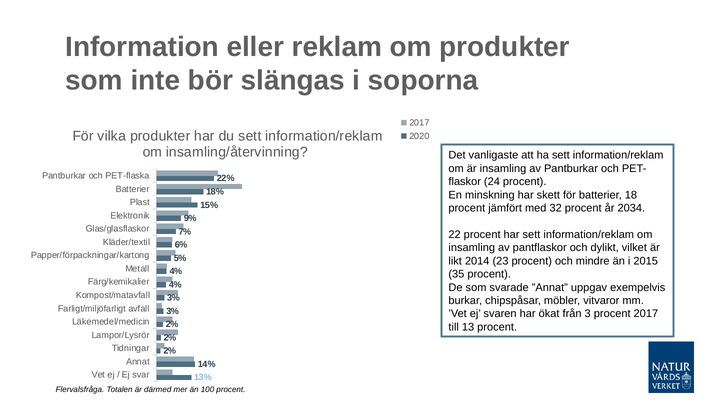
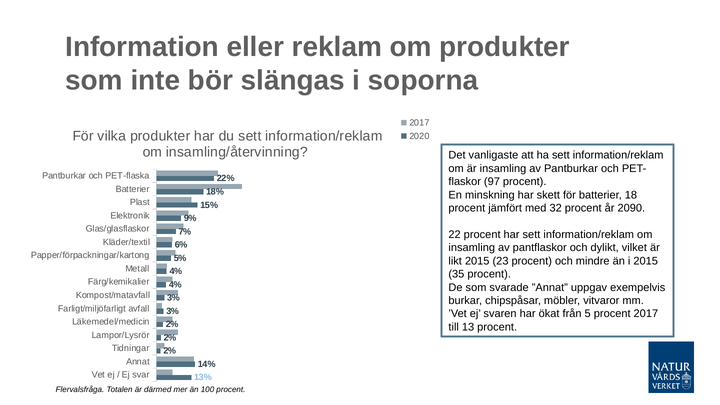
24: 24 -> 97
2034: 2034 -> 2090
likt 2014: 2014 -> 2015
3: 3 -> 5
